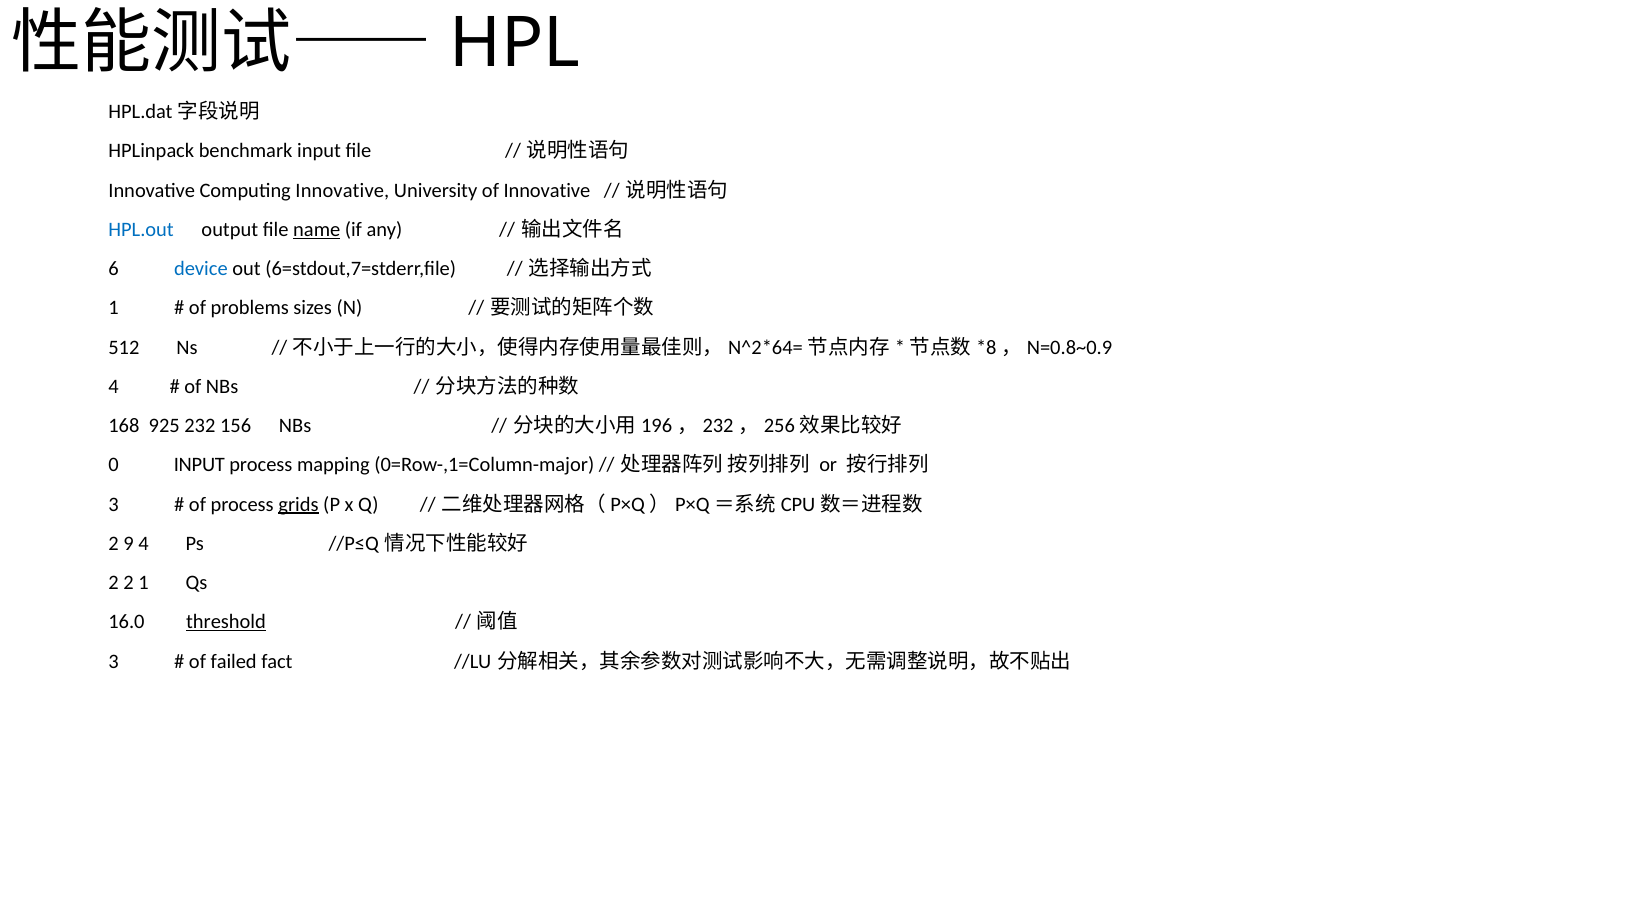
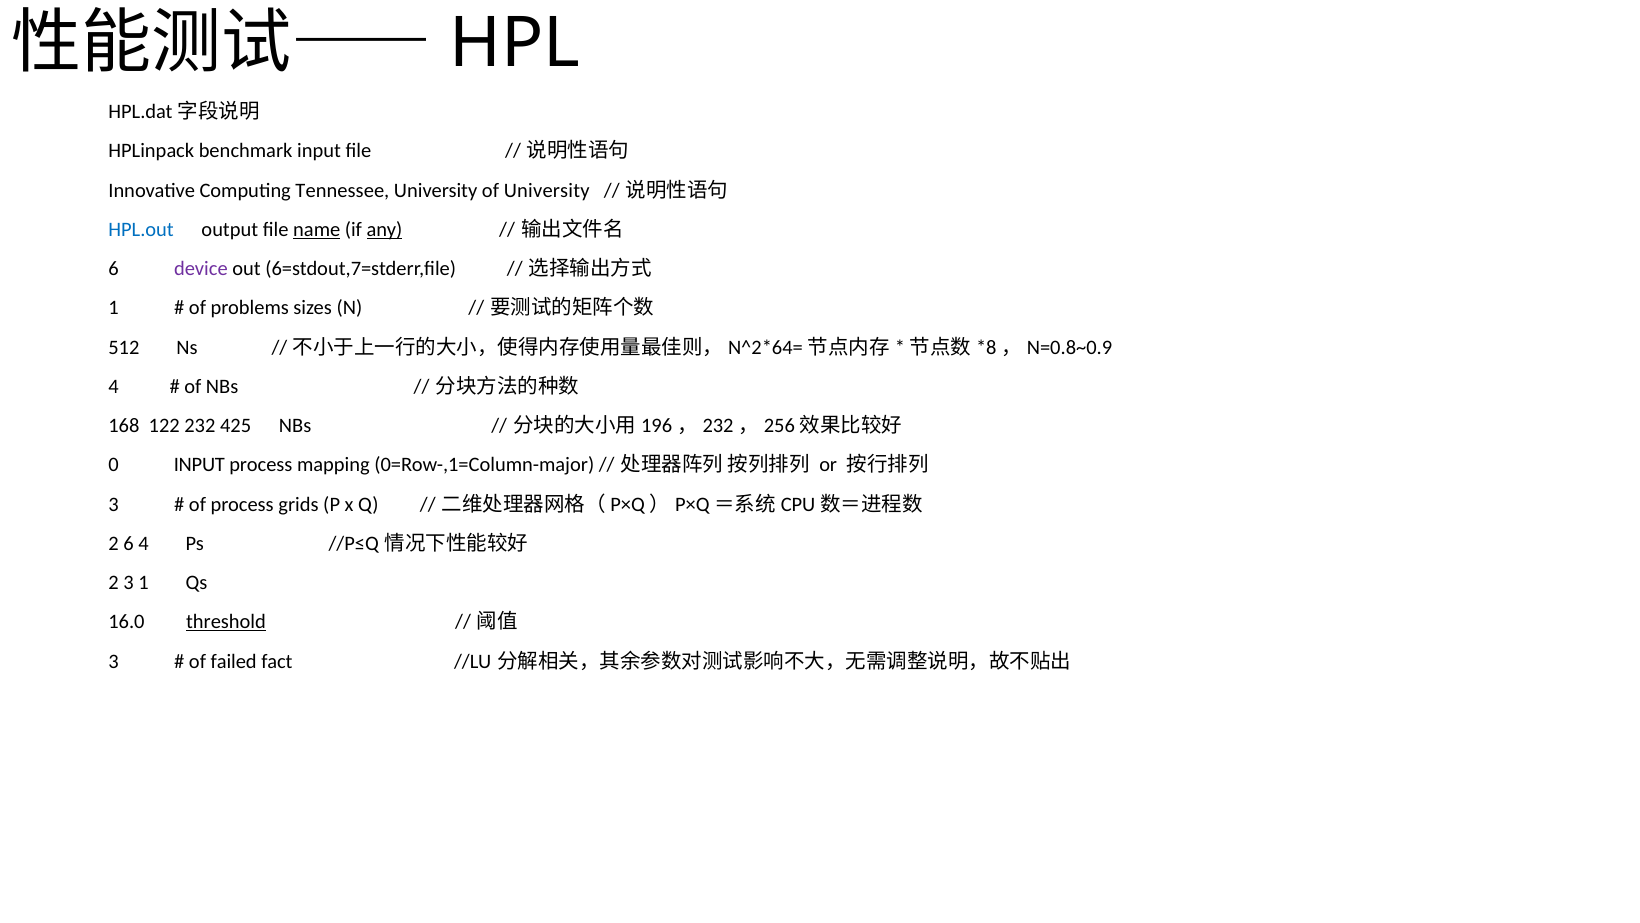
Computing Innovative: Innovative -> Tennessee
of Innovative: Innovative -> University
any underline: none -> present
device colour: blue -> purple
925: 925 -> 122
156: 156 -> 425
grids underline: present -> none
2 9: 9 -> 6
2 2: 2 -> 3
